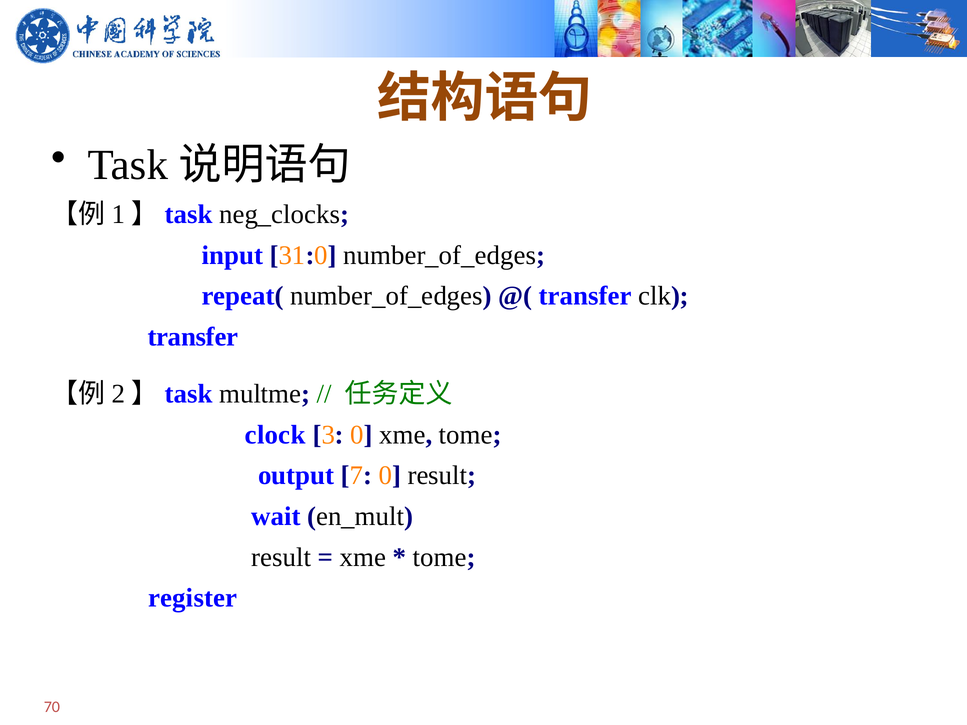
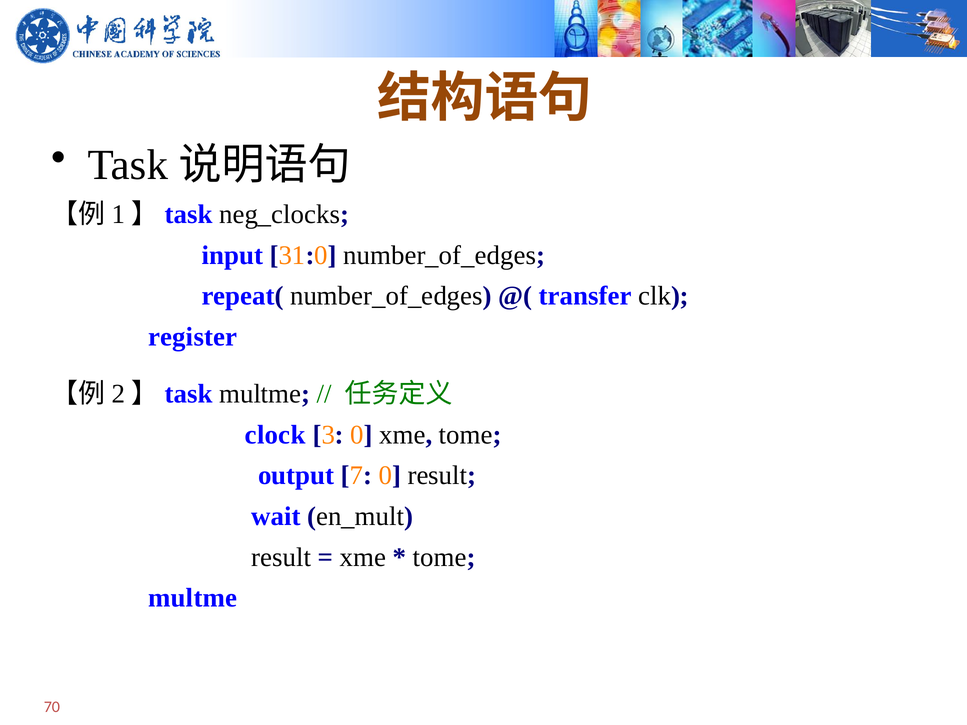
transfer at (193, 337): transfer -> register
register at (193, 598): register -> multme
